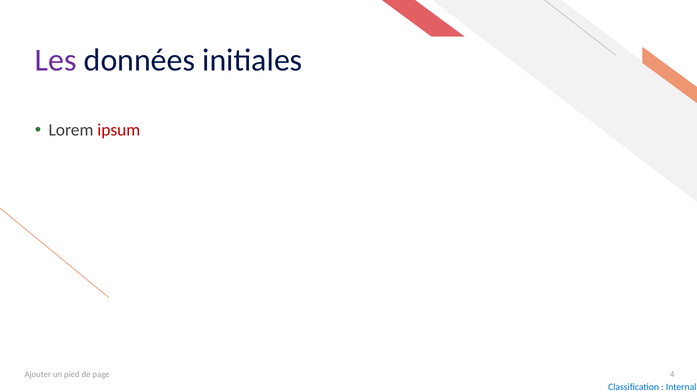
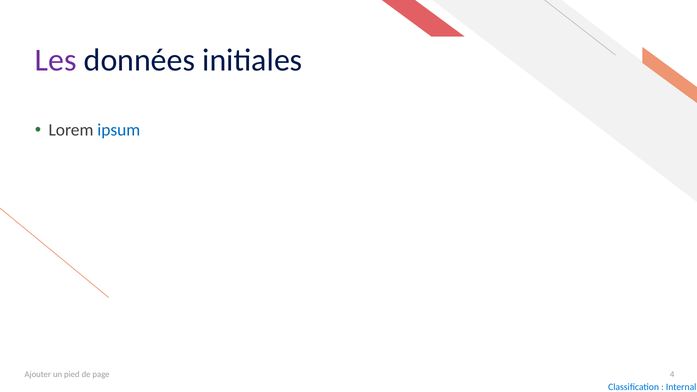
ipsum colour: red -> blue
